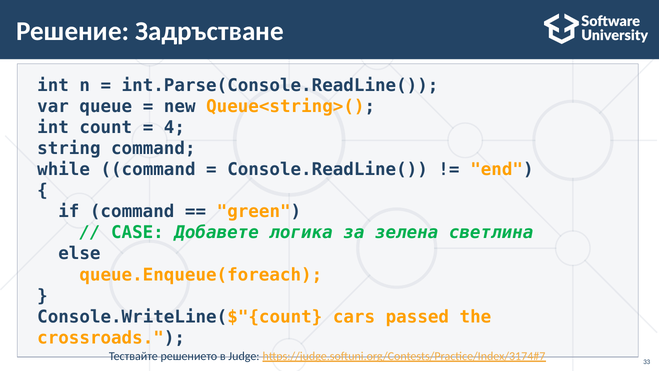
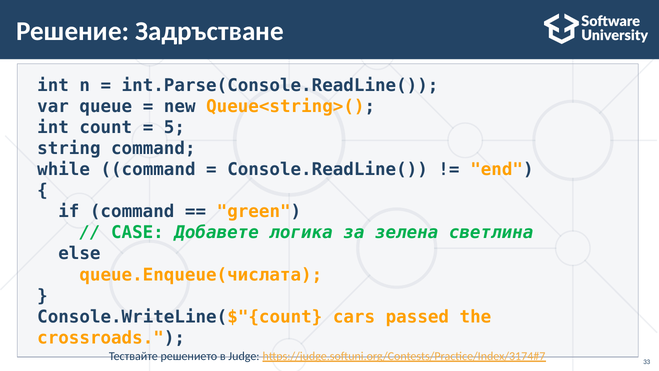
4: 4 -> 5
queue.Enqueue(foreach: queue.Enqueue(foreach -> queue.Enqueue(числата
